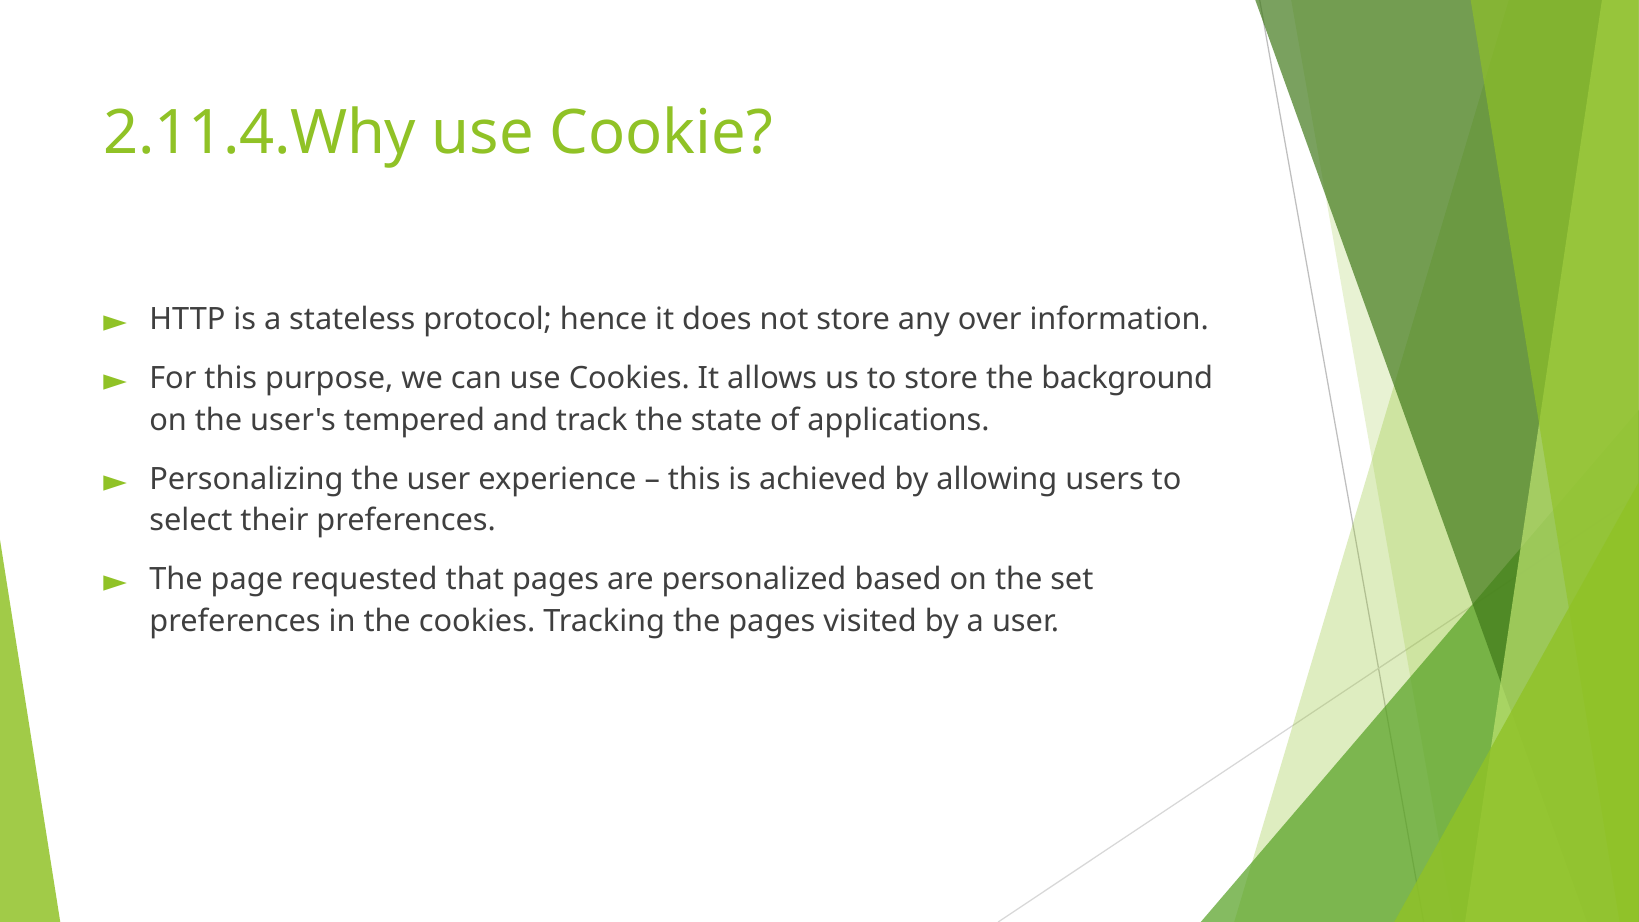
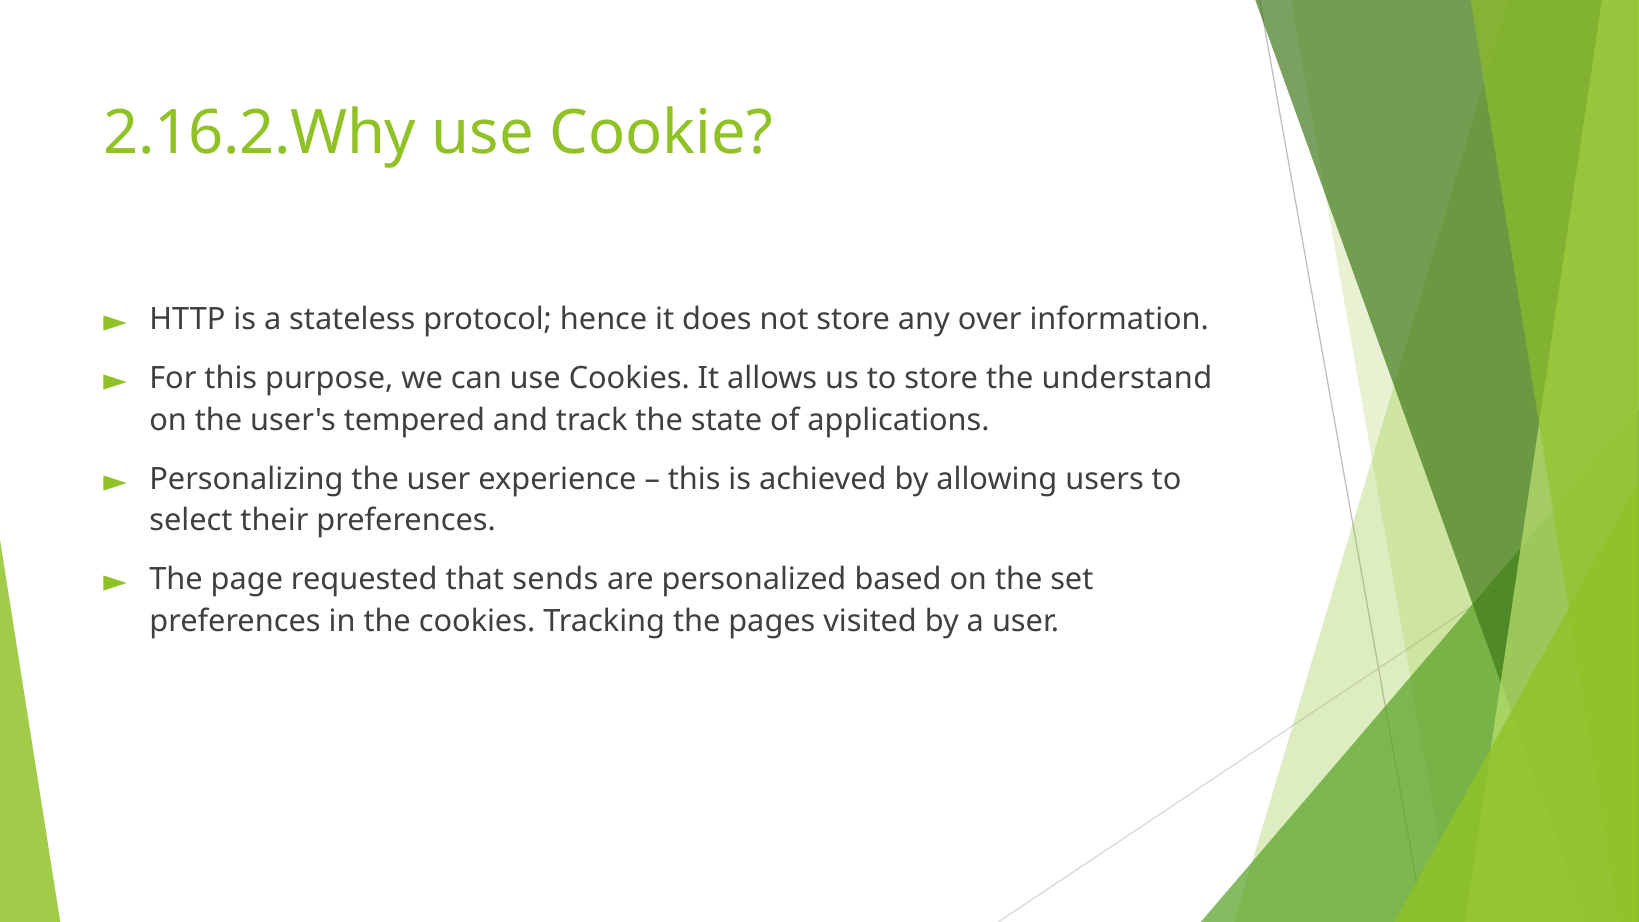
2.11.4.Why: 2.11.4.Why -> 2.16.2.Why
background: background -> understand
that pages: pages -> sends
